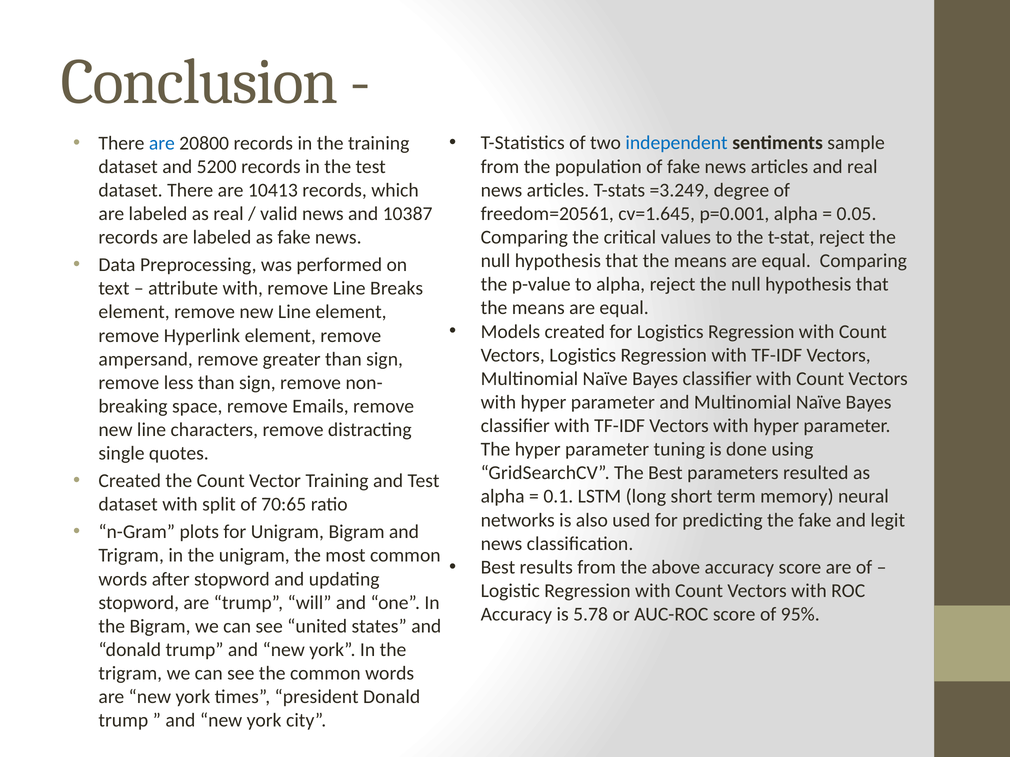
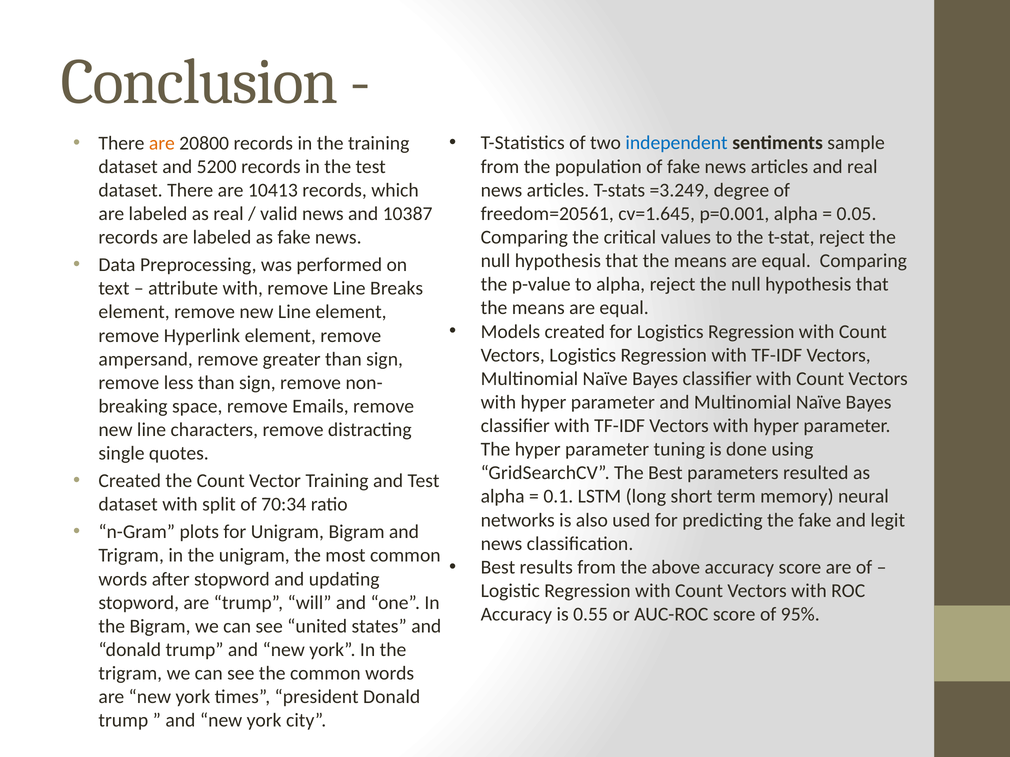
are at (162, 143) colour: blue -> orange
70:65: 70:65 -> 70:34
5.78: 5.78 -> 0.55
